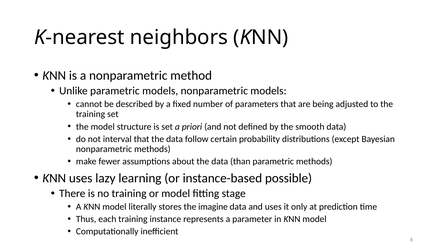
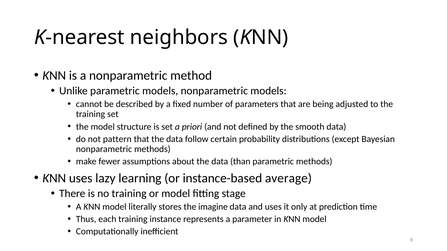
interval: interval -> pattern
possible: possible -> average
